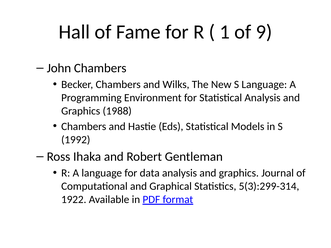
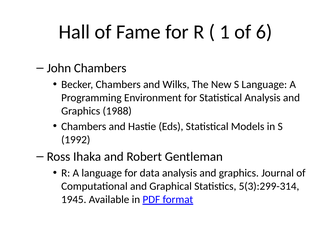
9: 9 -> 6
1922: 1922 -> 1945
